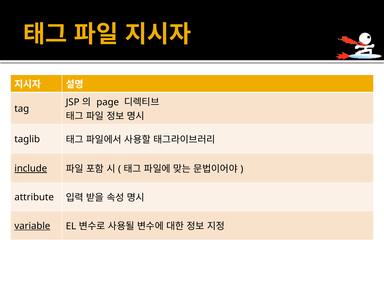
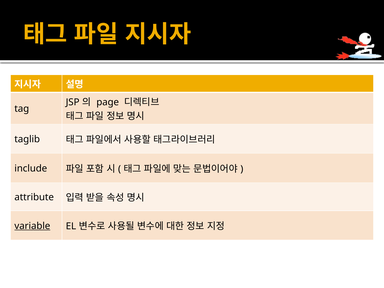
include underline: present -> none
